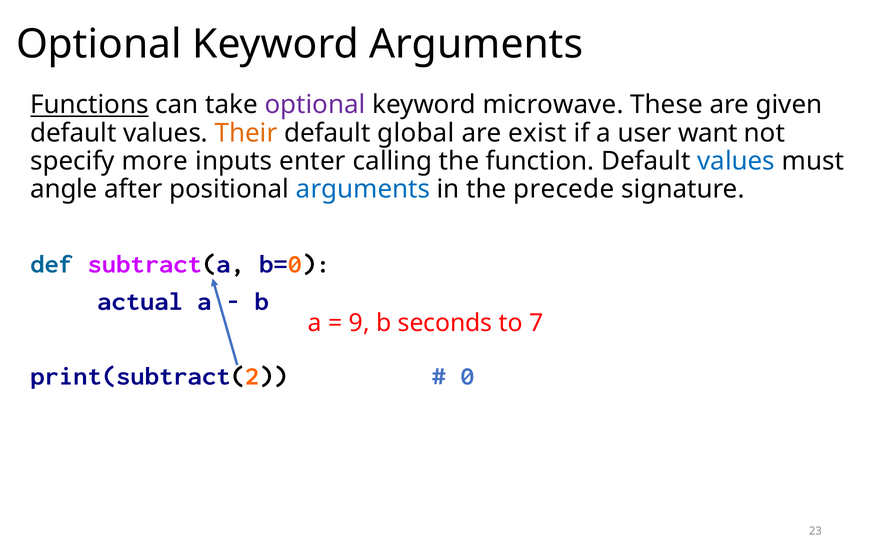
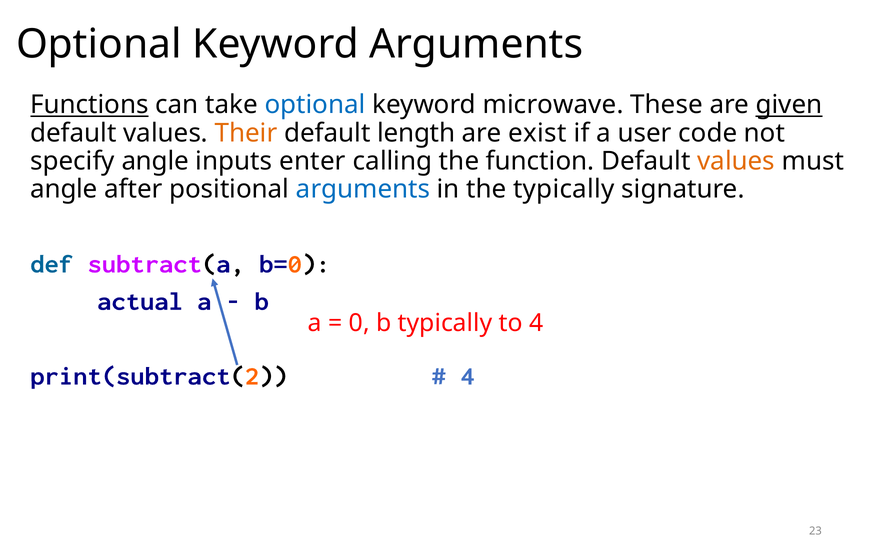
optional at (315, 105) colour: purple -> blue
given underline: none -> present
global: global -> length
want: want -> code
specify more: more -> angle
values at (736, 161) colour: blue -> orange
the precede: precede -> typically
9: 9 -> 0
b seconds: seconds -> typically
to 7: 7 -> 4
0 at (467, 376): 0 -> 4
